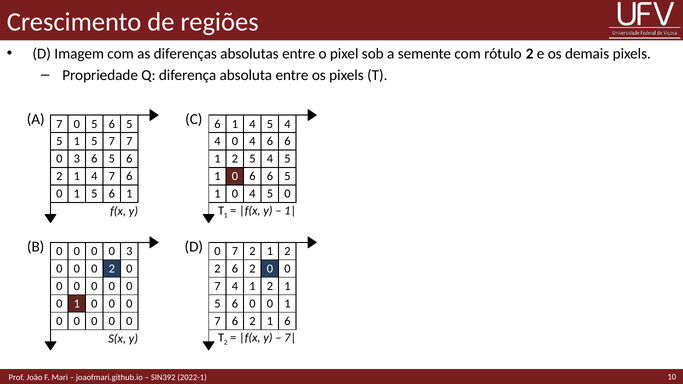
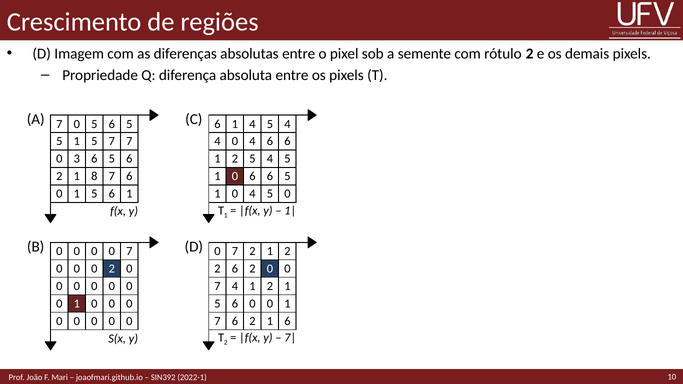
2 1 4: 4 -> 8
0 0 0 3: 3 -> 7
